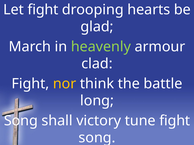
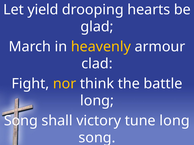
Let fight: fight -> yield
heavenly colour: light green -> yellow
tune fight: fight -> long
